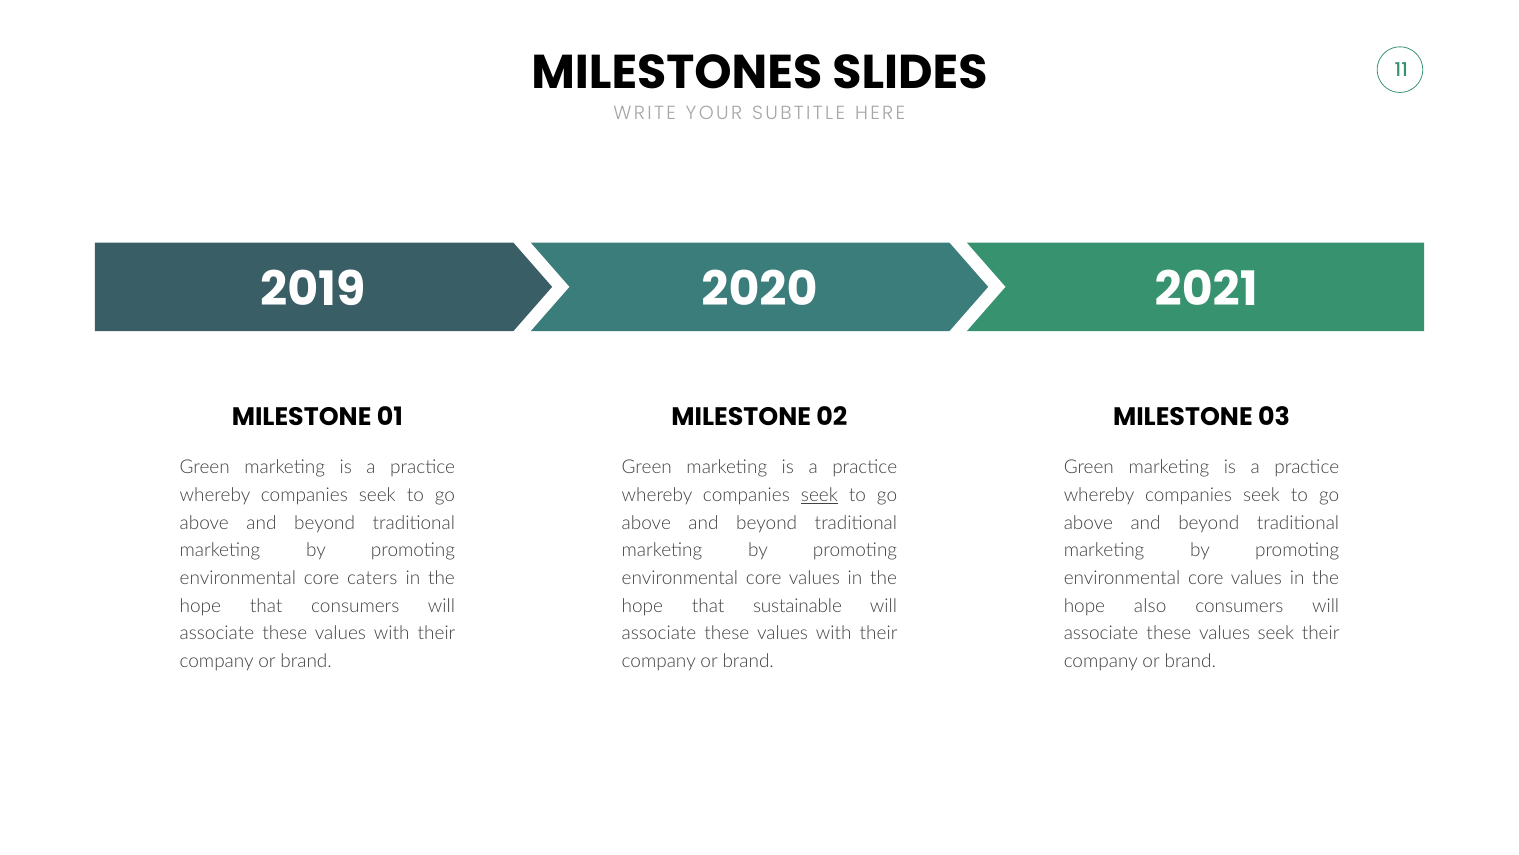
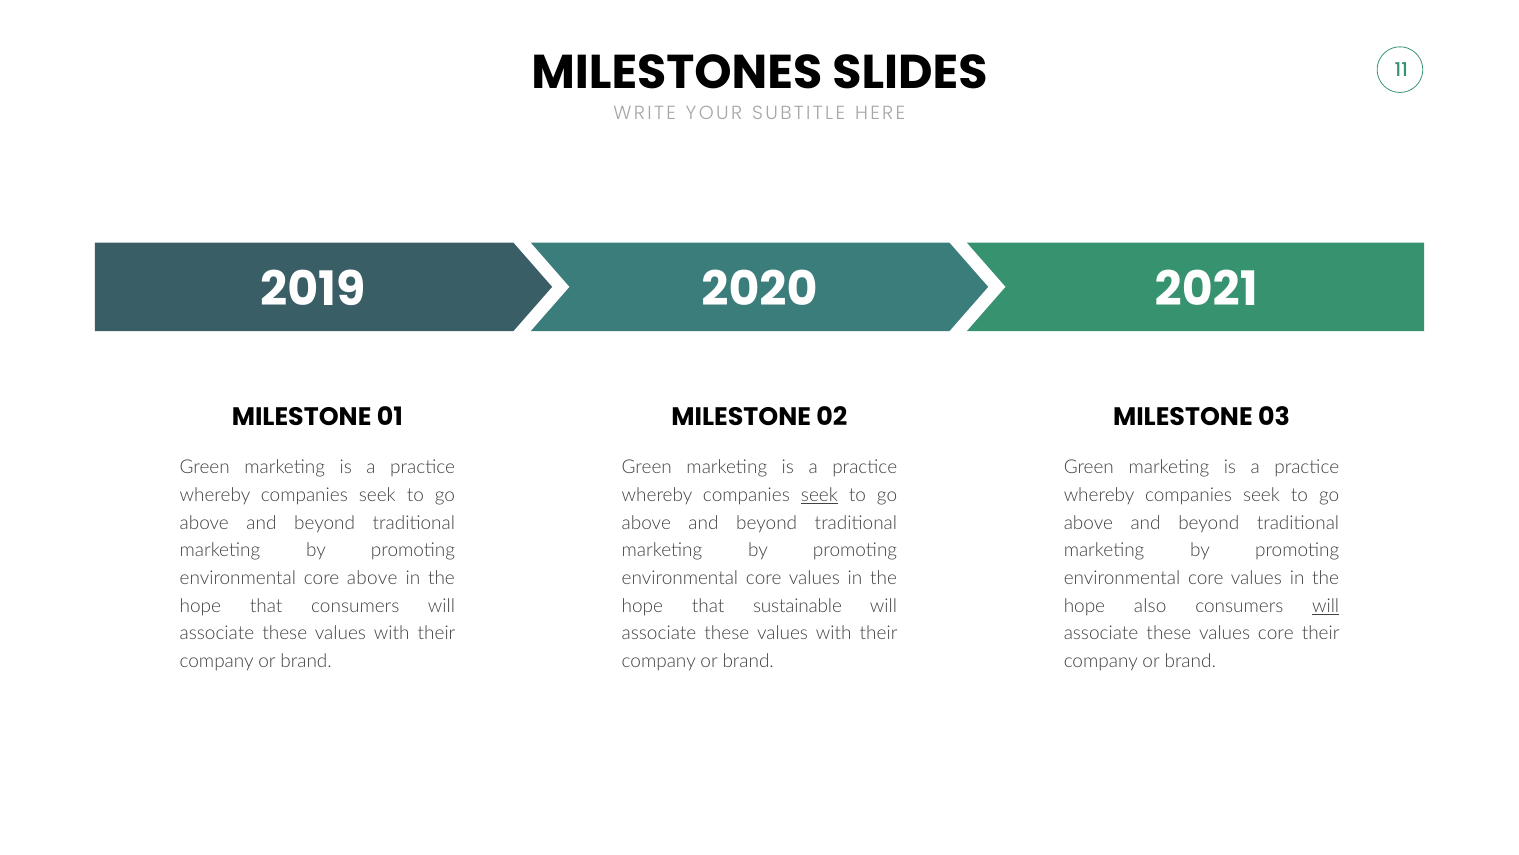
core caters: caters -> above
will at (1326, 606) underline: none -> present
values seek: seek -> core
